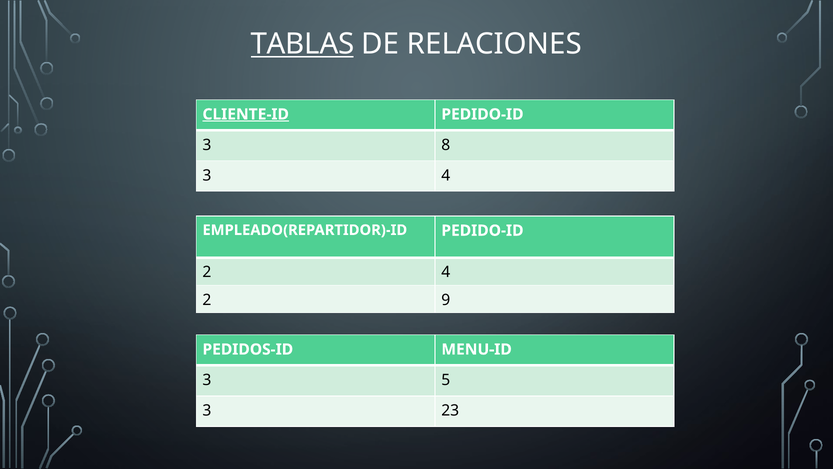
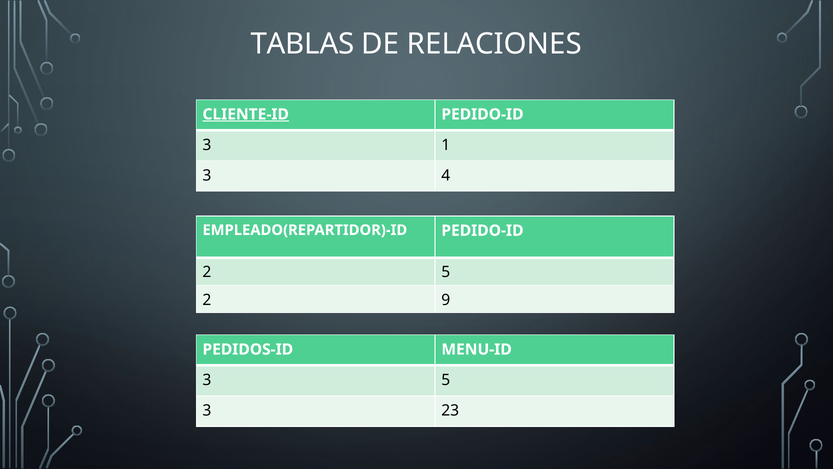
TABLAS underline: present -> none
8: 8 -> 1
2 4: 4 -> 5
